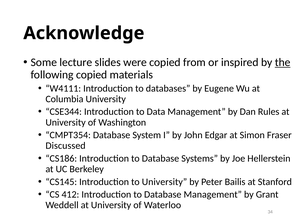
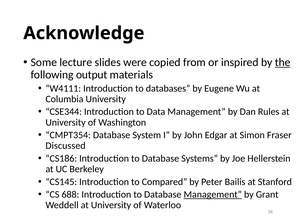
following copied: copied -> output
to University: University -> Compared
412: 412 -> 688
Management at (213, 194) underline: none -> present
